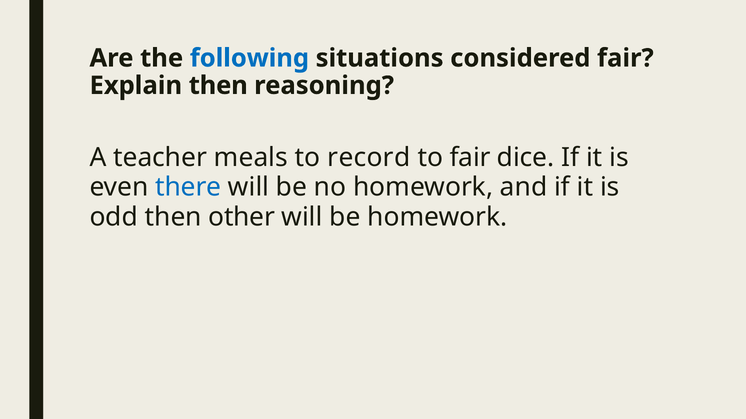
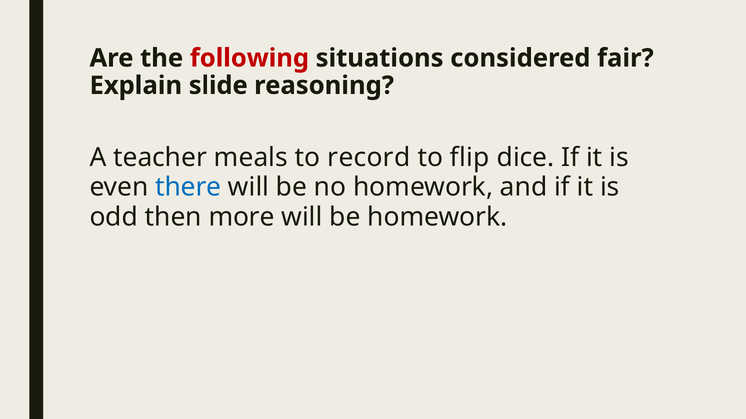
following colour: blue -> red
Explain then: then -> slide
to fair: fair -> flip
other: other -> more
